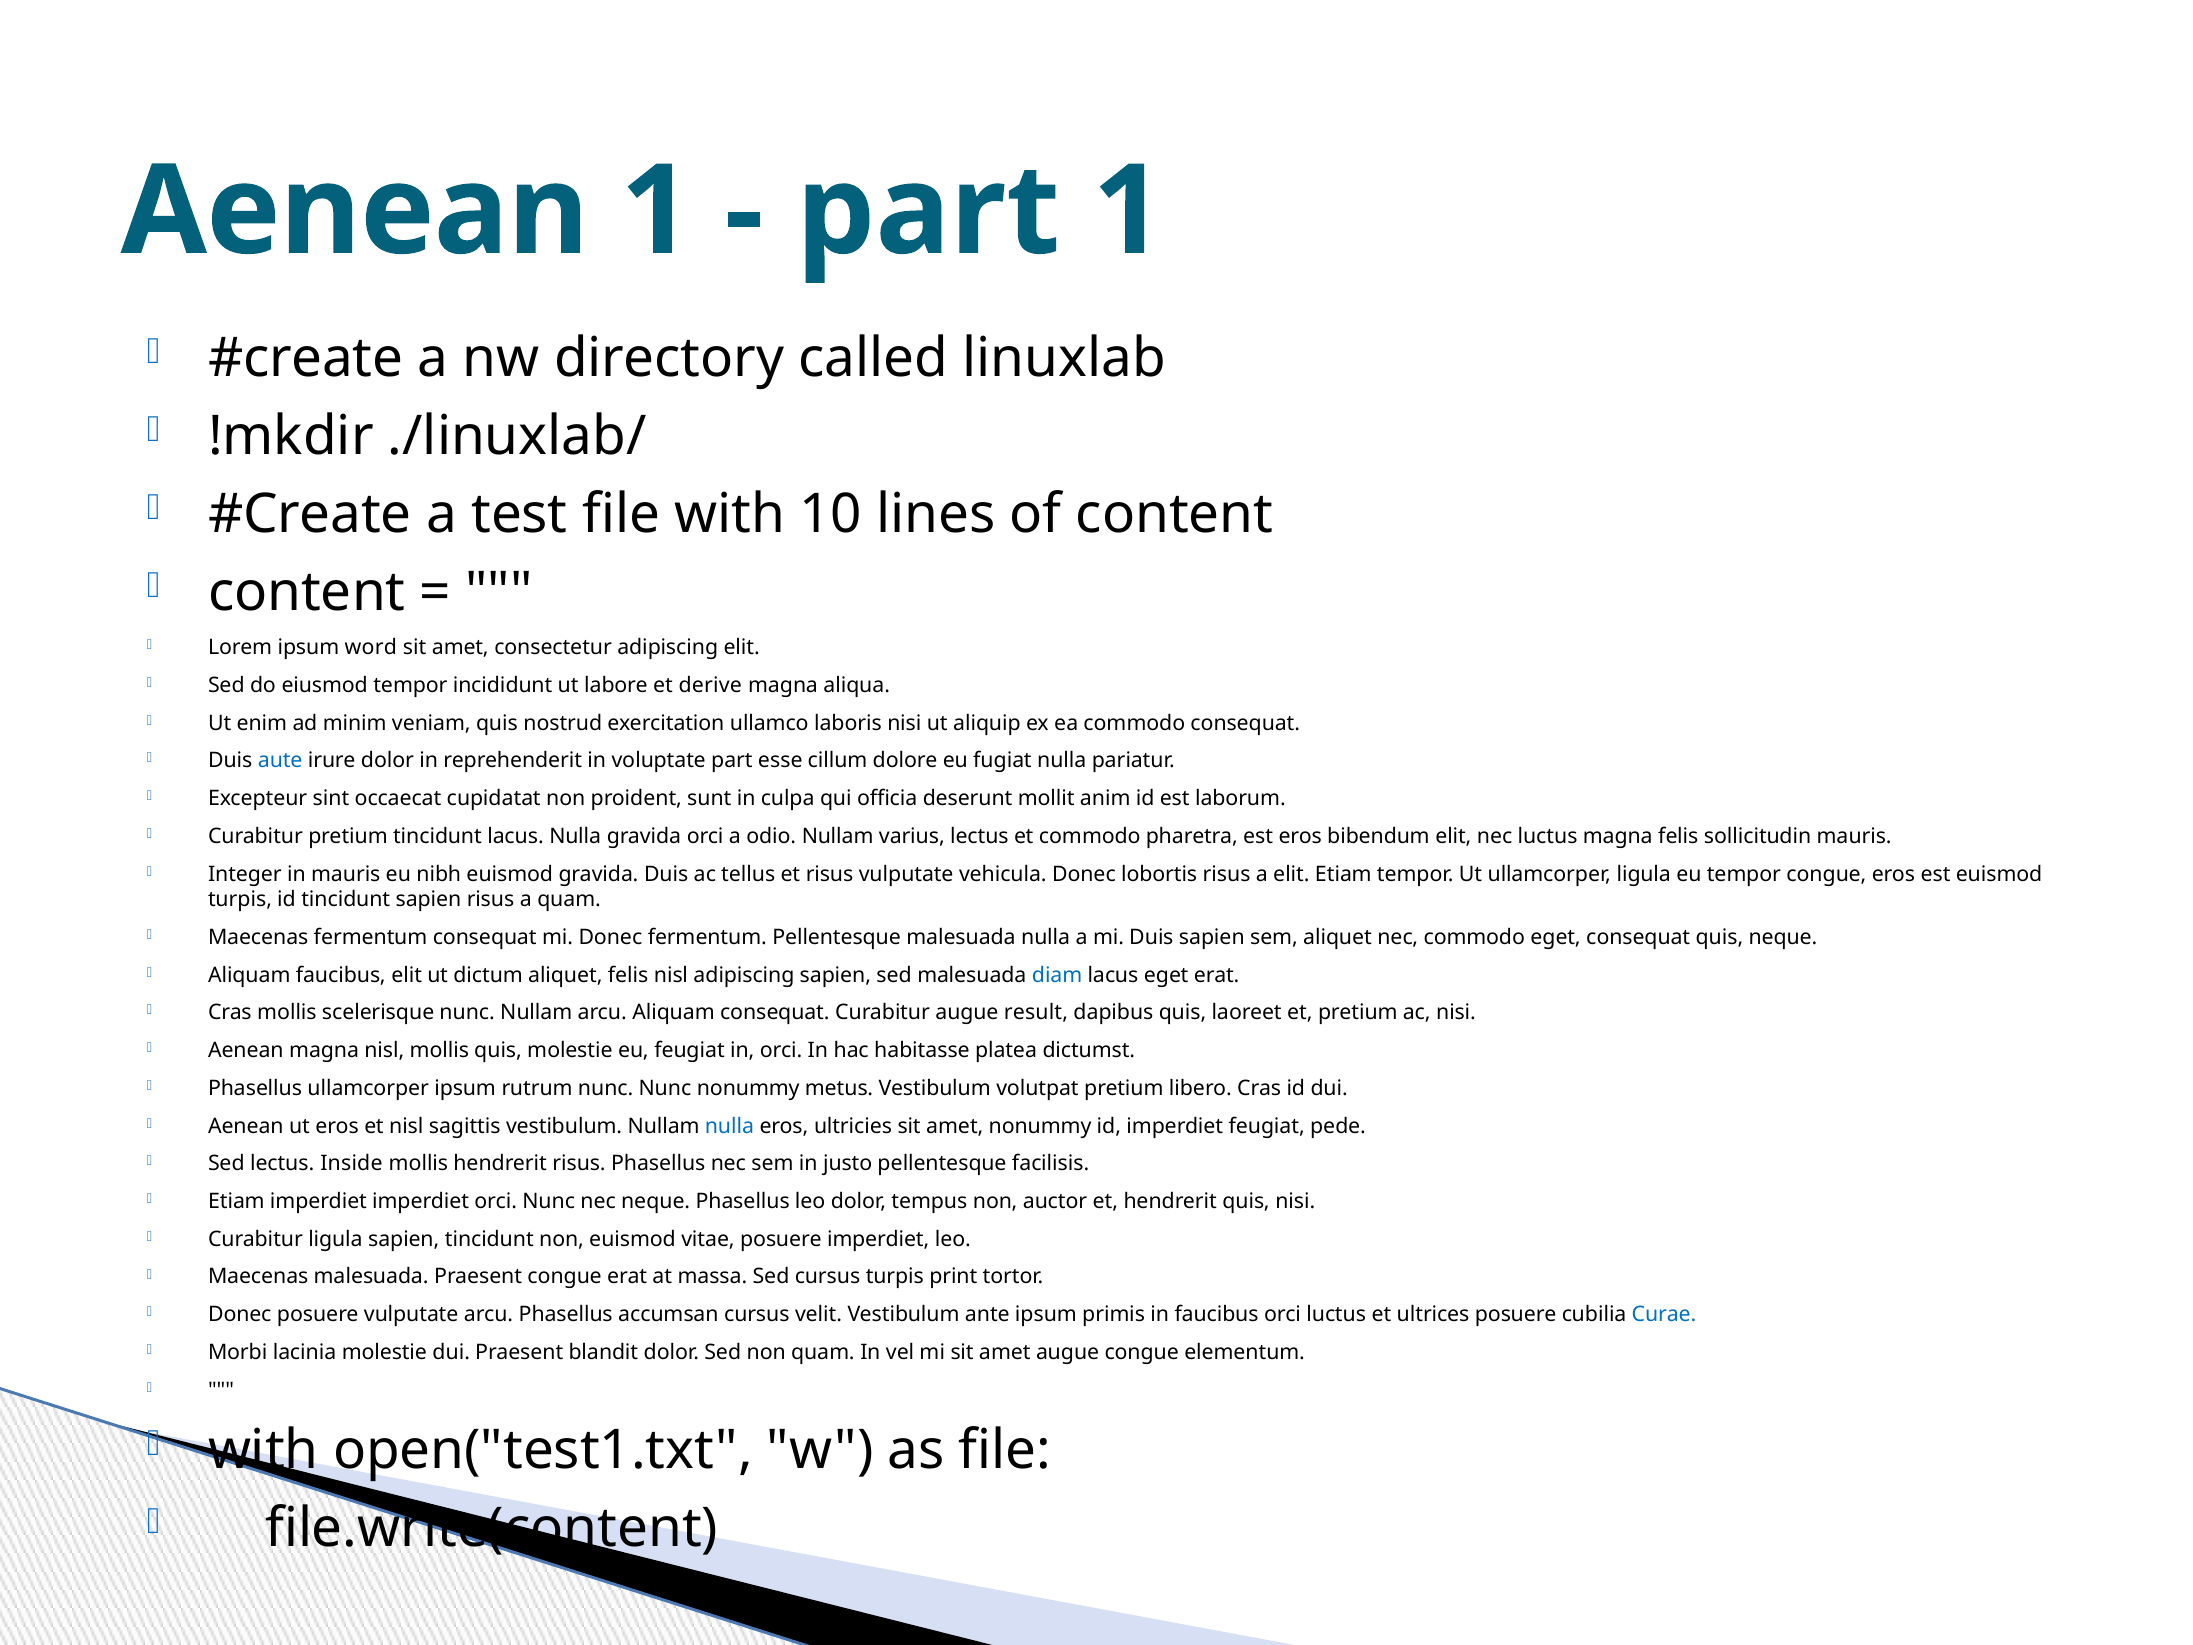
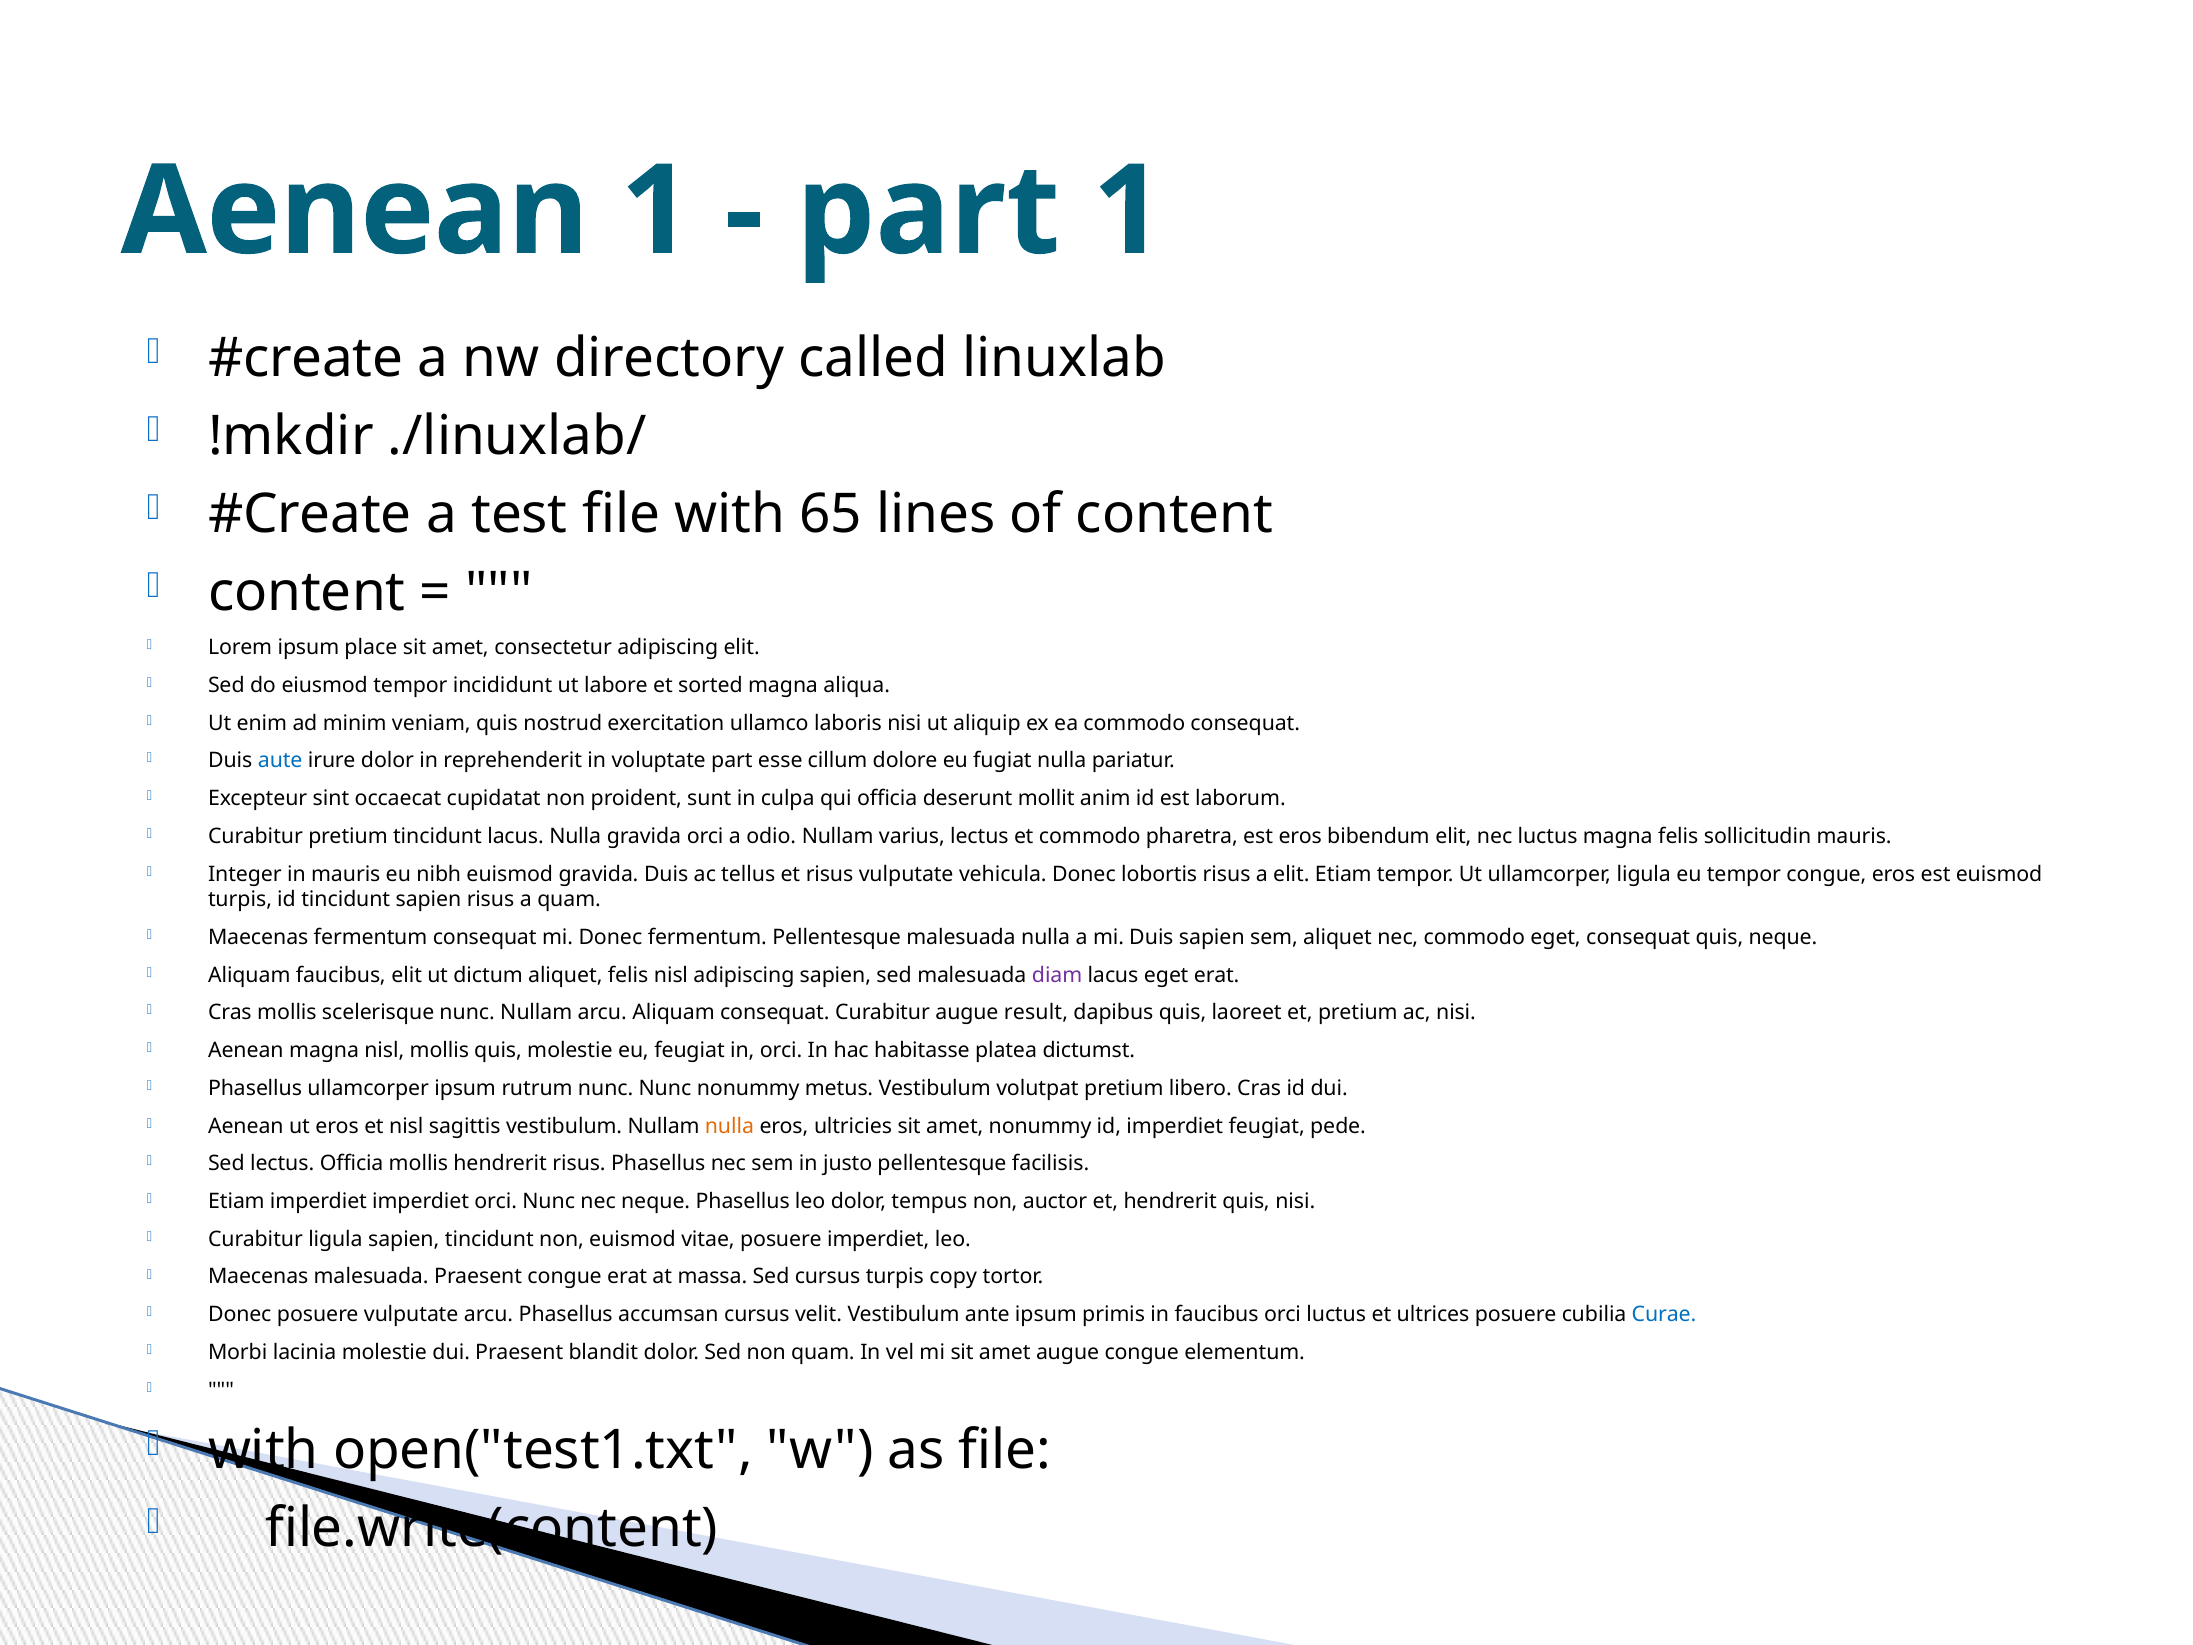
10: 10 -> 65
word: word -> place
derive: derive -> sorted
diam colour: blue -> purple
nulla at (729, 1126) colour: blue -> orange
lectus Inside: Inside -> Officia
print: print -> copy
